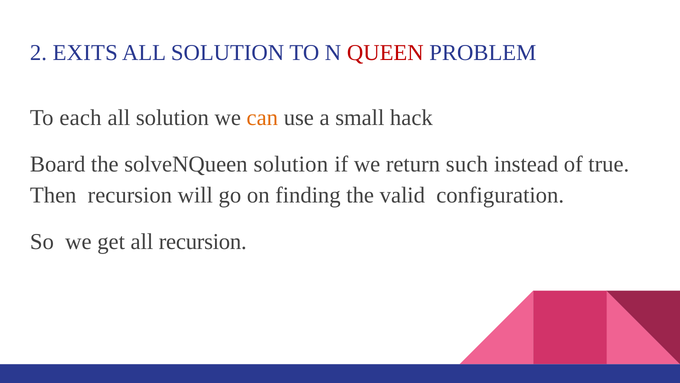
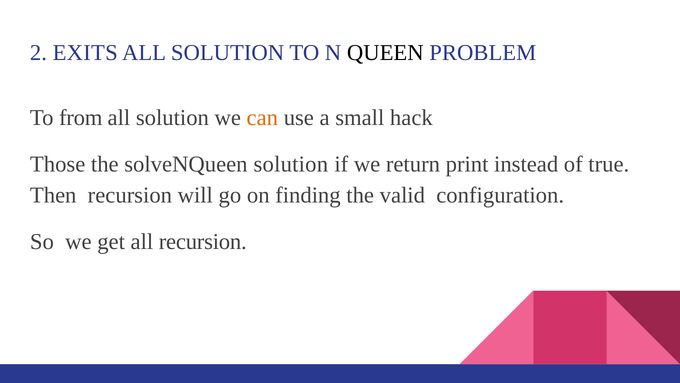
QUEEN colour: red -> black
each: each -> from
Board: Board -> Those
such: such -> print
